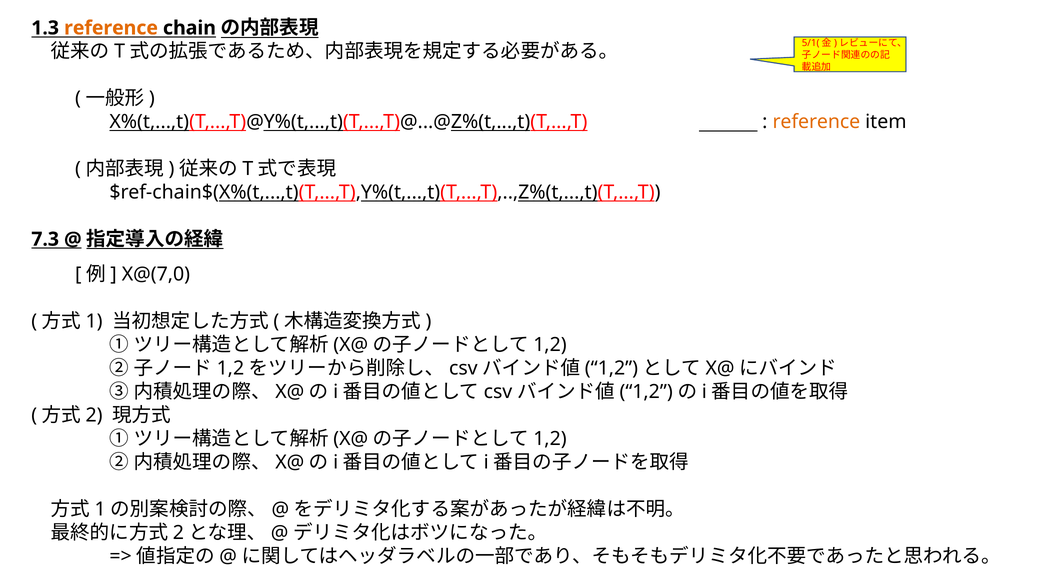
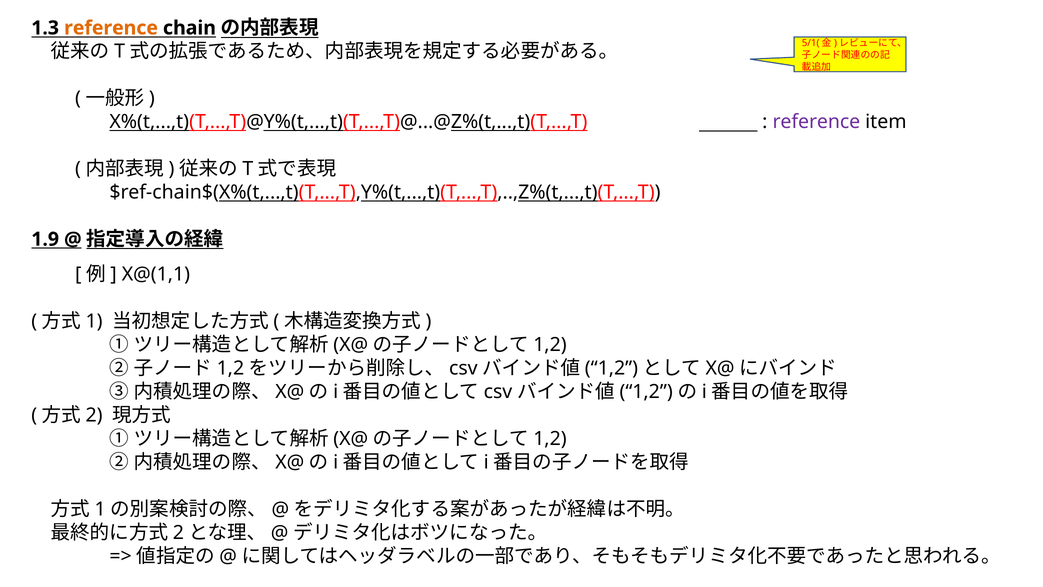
reference at (816, 122) colour: orange -> purple
7.3: 7.3 -> 1.9
X@(7,0: X@(7,0 -> X@(1,1
